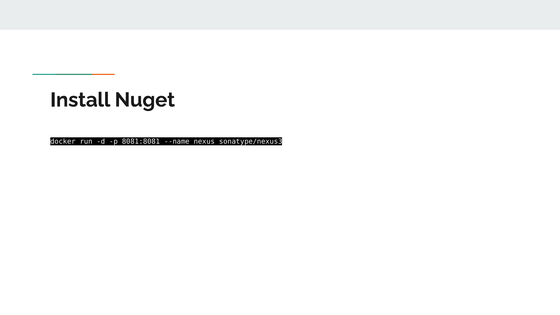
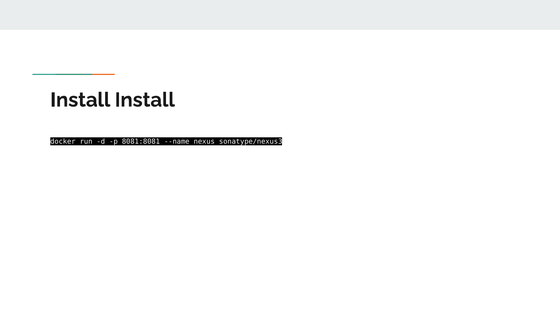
Install Nuget: Nuget -> Install
